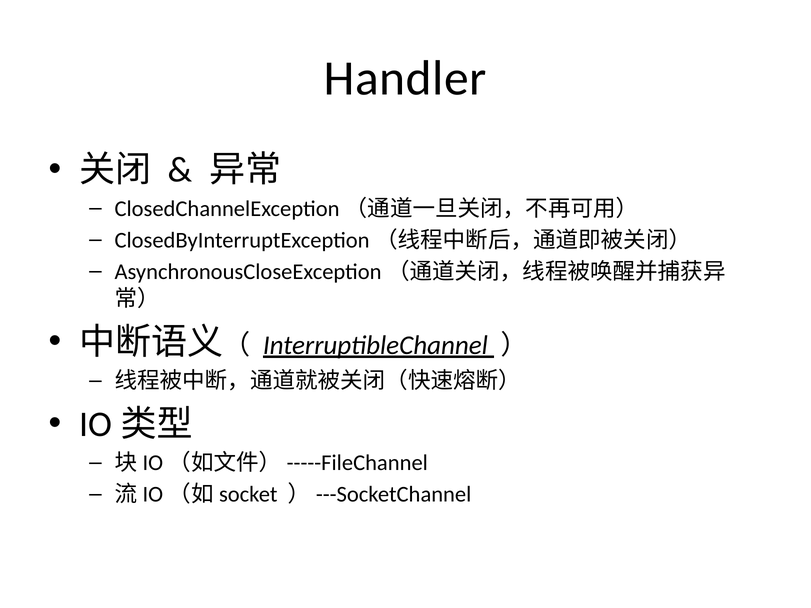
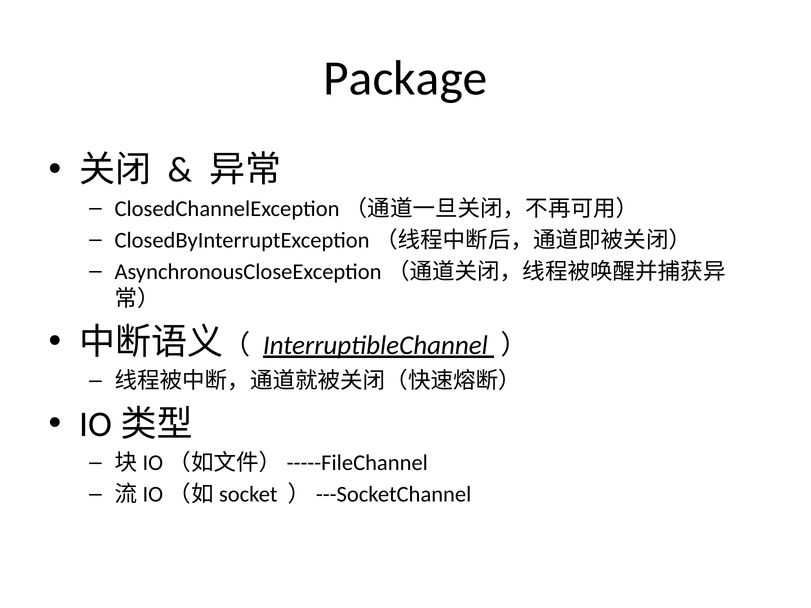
Handler: Handler -> Package
